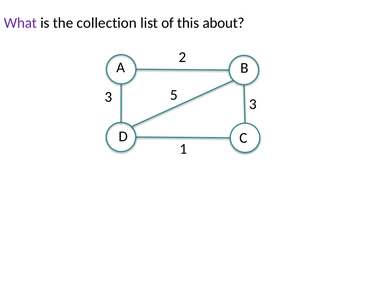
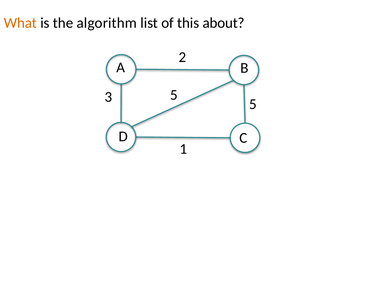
What colour: purple -> orange
collection: collection -> algorithm
3 3: 3 -> 5
